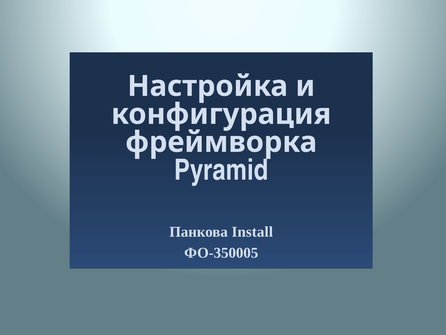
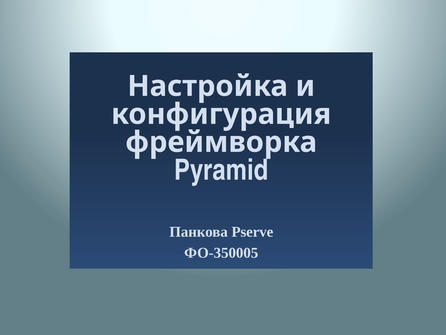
Install: Install -> Pserve
